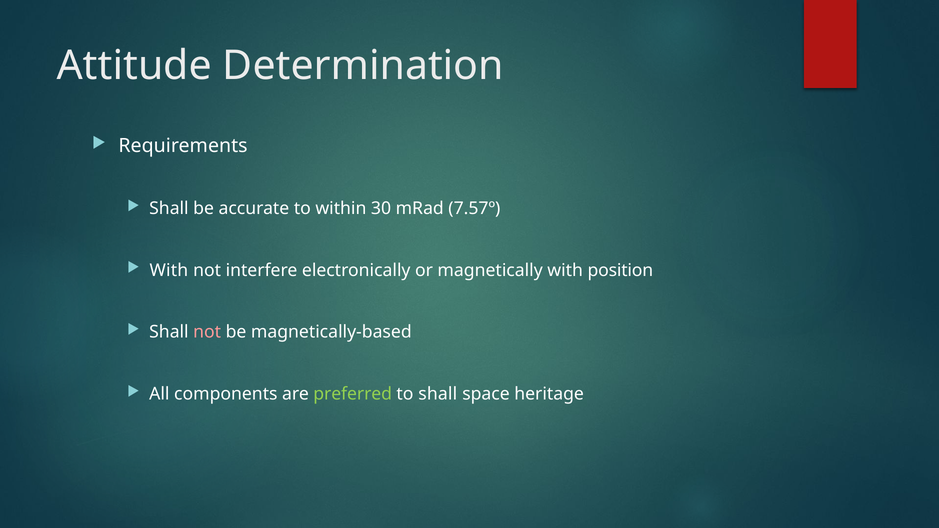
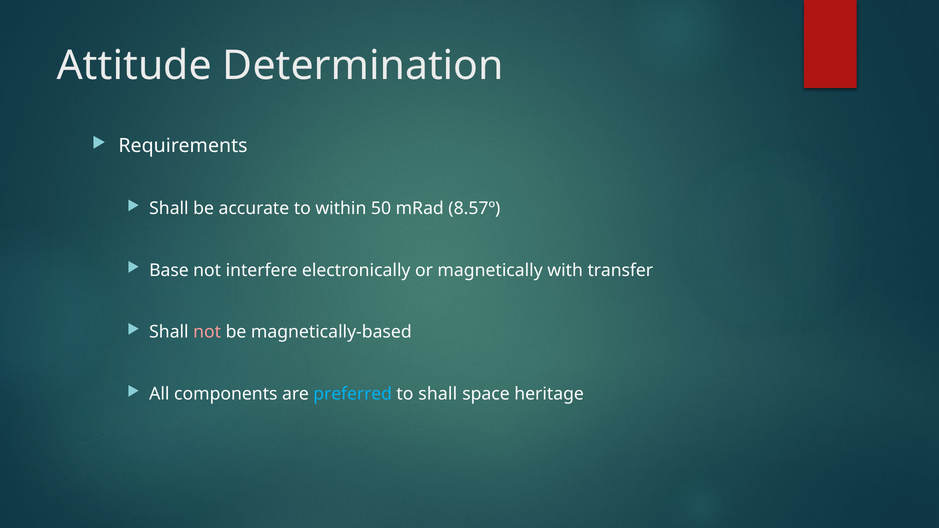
30: 30 -> 50
7.57º: 7.57º -> 8.57º
With at (169, 270): With -> Base
position: position -> transfer
preferred colour: light green -> light blue
